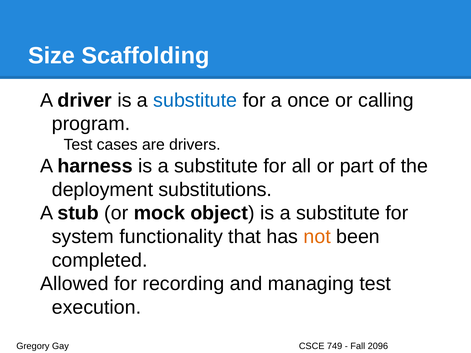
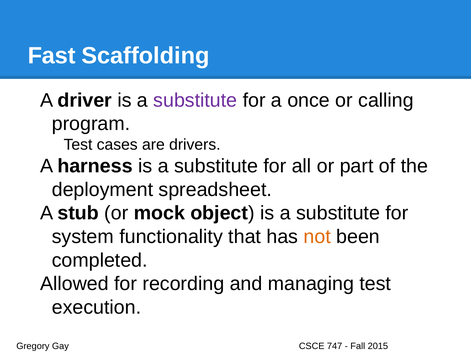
Size: Size -> Fast
substitute at (195, 100) colour: blue -> purple
substitutions: substitutions -> spreadsheet
749: 749 -> 747
2096: 2096 -> 2015
